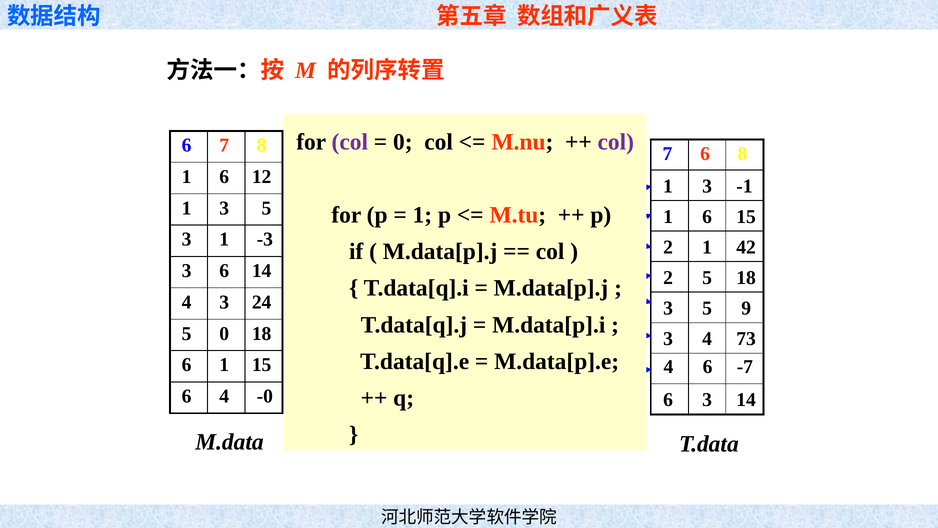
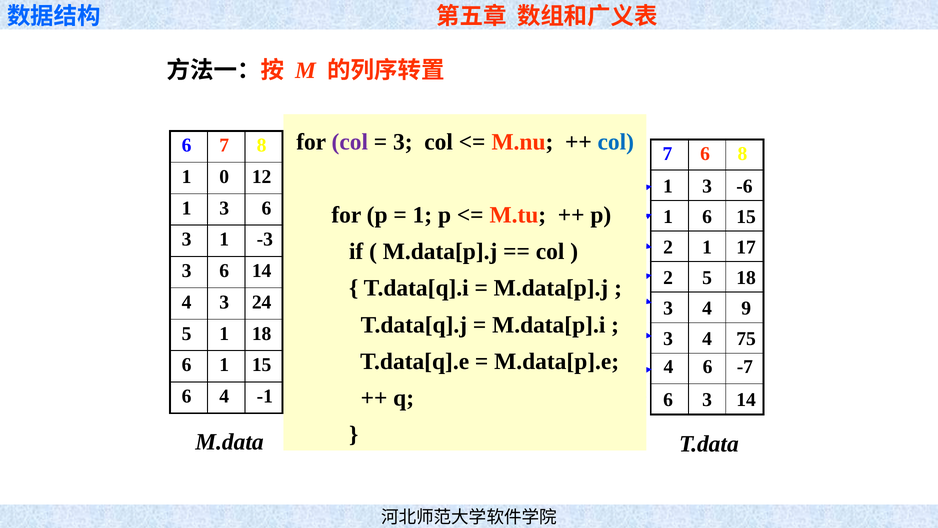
0 at (403, 142): 0 -> 3
col at (616, 142) colour: purple -> blue
6 at (224, 177): 6 -> 0
-1: -1 -> -6
1 3 5: 5 -> 6
42: 42 -> 17
5 at (707, 308): 5 -> 4
5 0: 0 -> 1
73: 73 -> 75
-0: -0 -> -1
